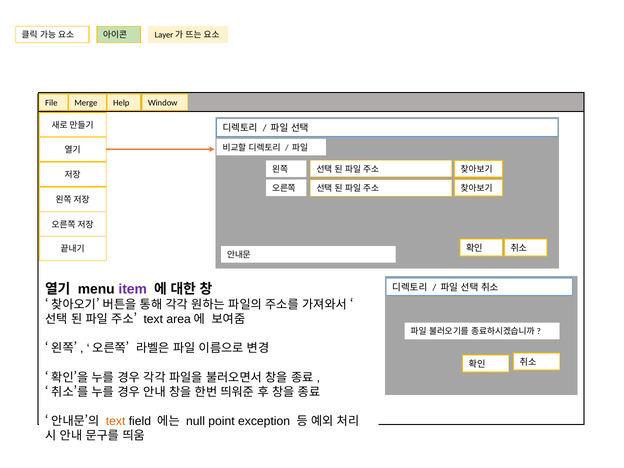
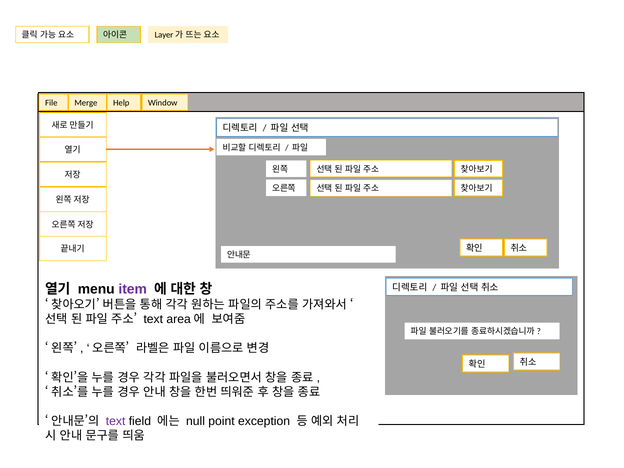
text at (116, 421) colour: orange -> purple
